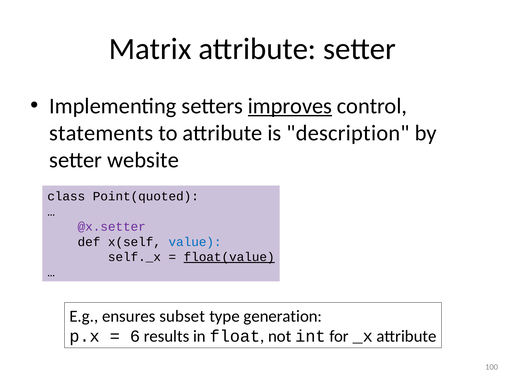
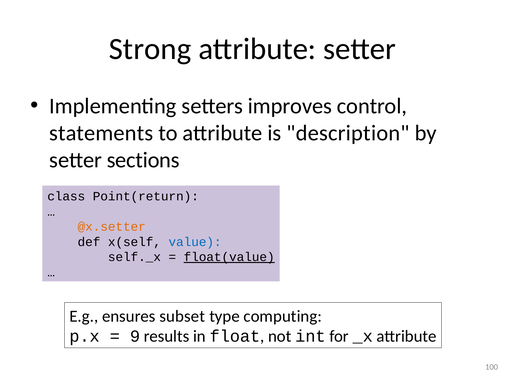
Matrix: Matrix -> Strong
improves underline: present -> none
website: website -> sections
Point(quoted: Point(quoted -> Point(return
@x.setter colour: purple -> orange
generation: generation -> computing
6: 6 -> 9
